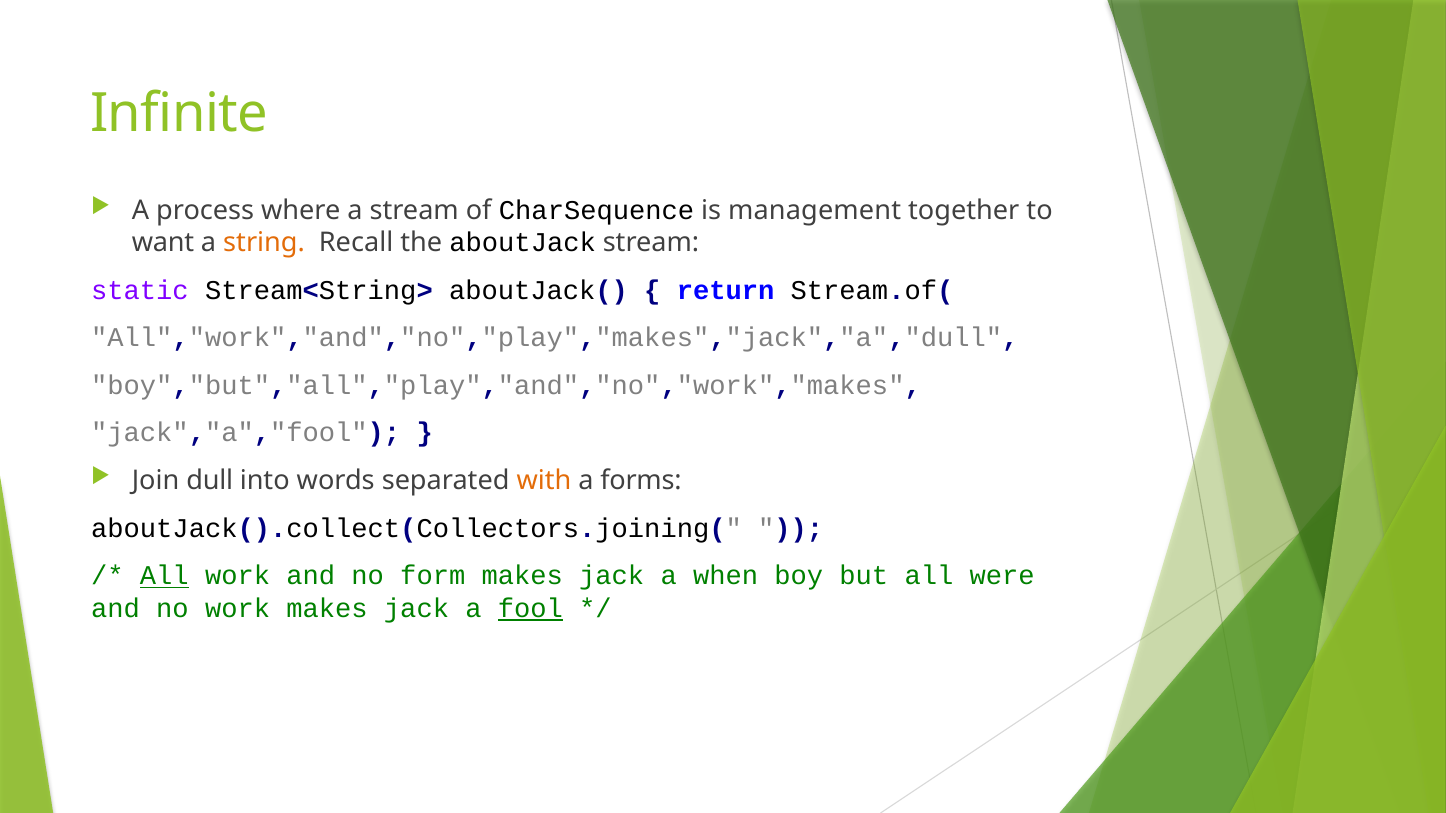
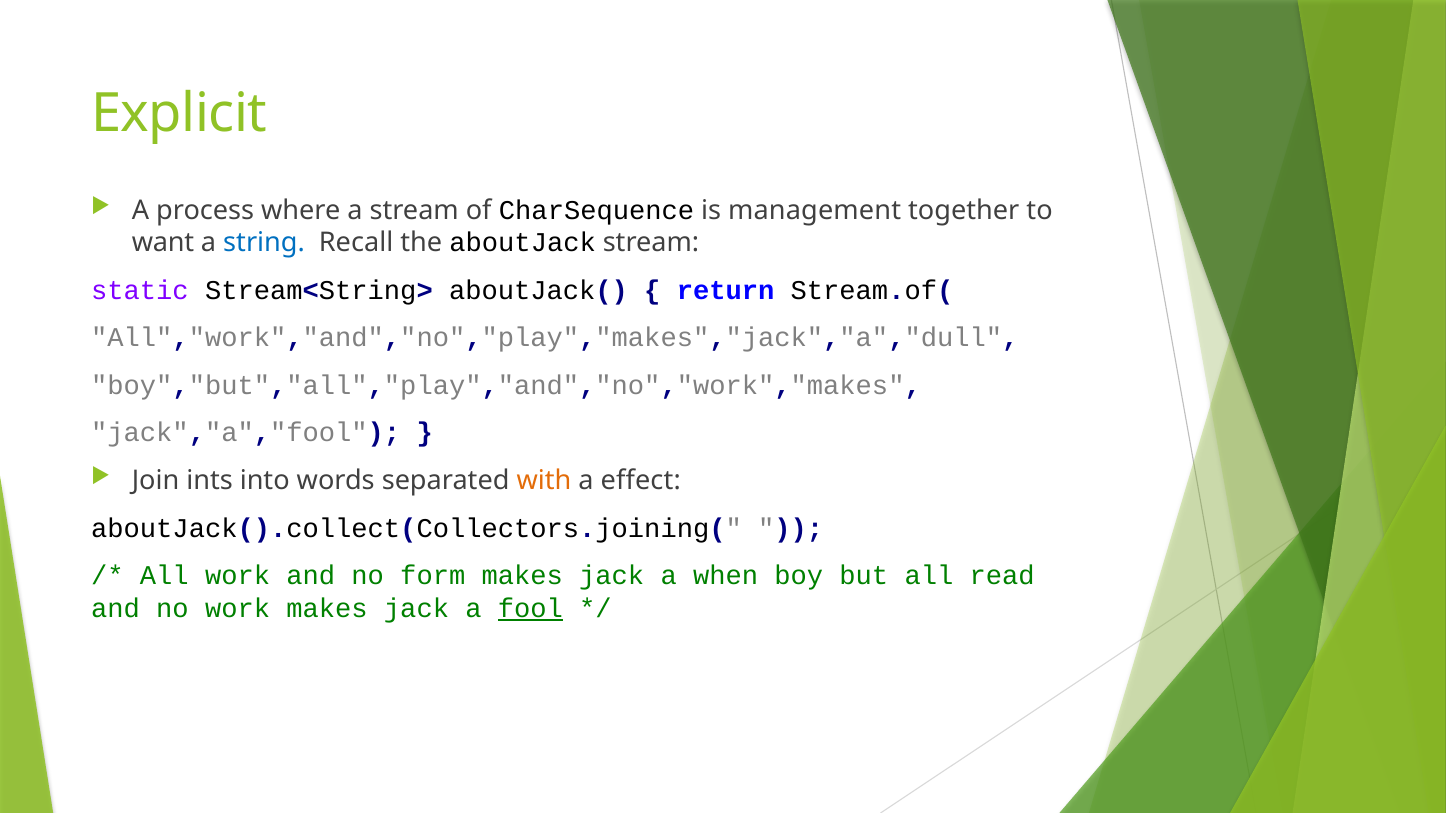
Infinite: Infinite -> Explicit
string colour: orange -> blue
dull: dull -> ints
forms: forms -> effect
All at (164, 576) underline: present -> none
were: were -> read
